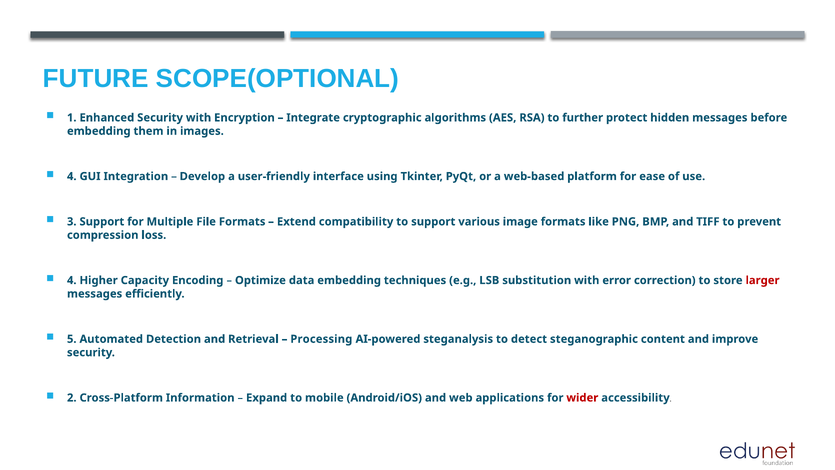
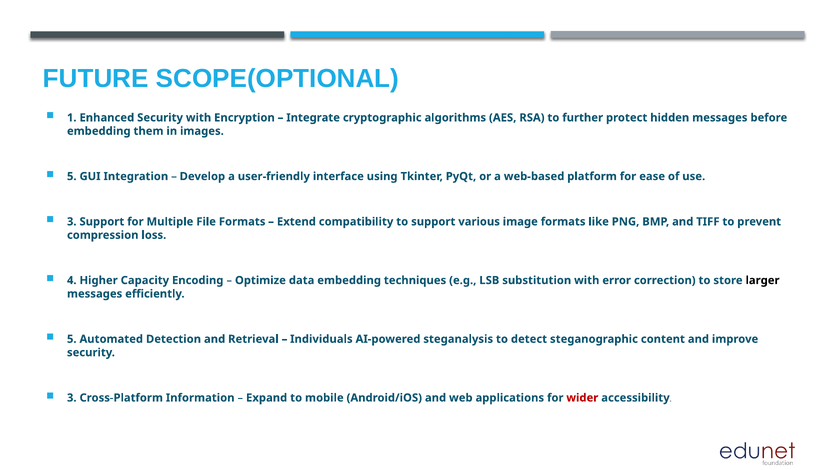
4 at (72, 176): 4 -> 5
larger colour: red -> black
Processing: Processing -> Individuals
2 at (72, 398): 2 -> 3
